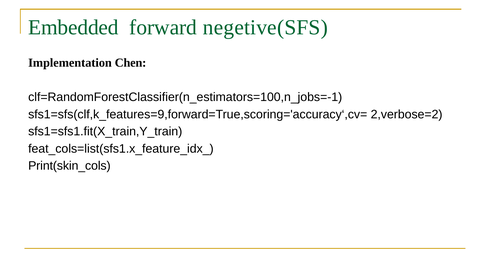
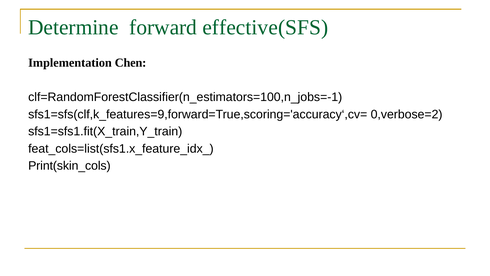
Embedded: Embedded -> Determine
negetive(SFS: negetive(SFS -> effective(SFS
2,verbose=2: 2,verbose=2 -> 0,verbose=2
